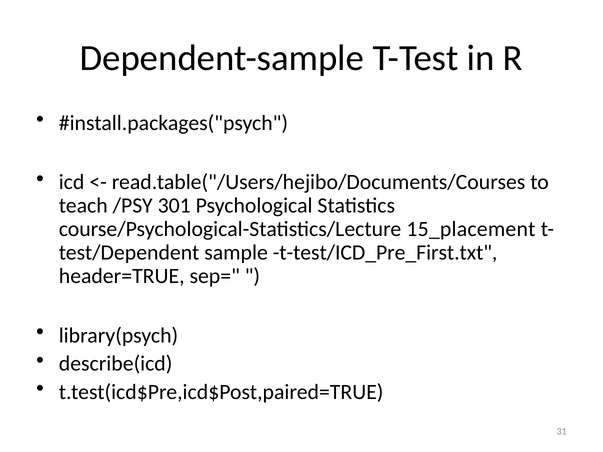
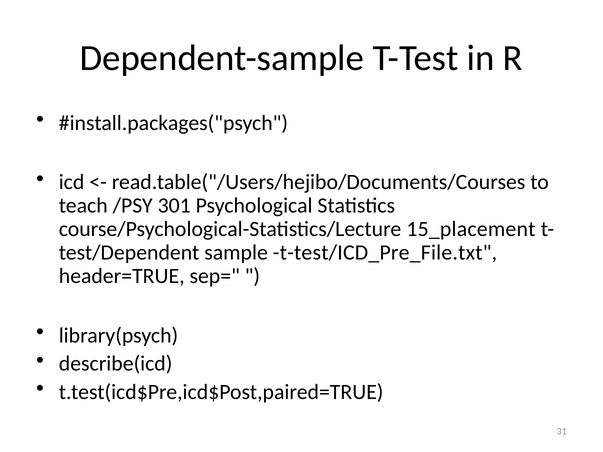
t-test/ICD_Pre_First.txt: t-test/ICD_Pre_First.txt -> t-test/ICD_Pre_File.txt
